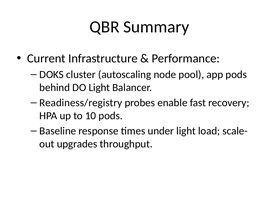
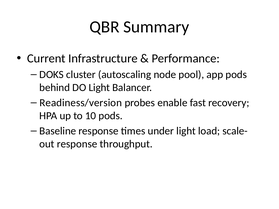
Readiness/registry: Readiness/registry -> Readiness/version
upgrades at (77, 144): upgrades -> response
